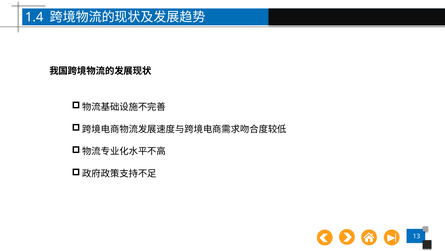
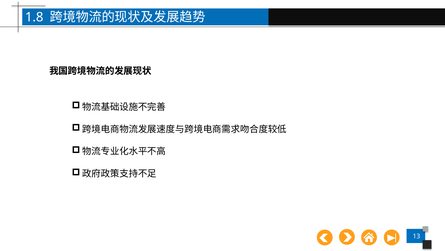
1.4: 1.4 -> 1.8
